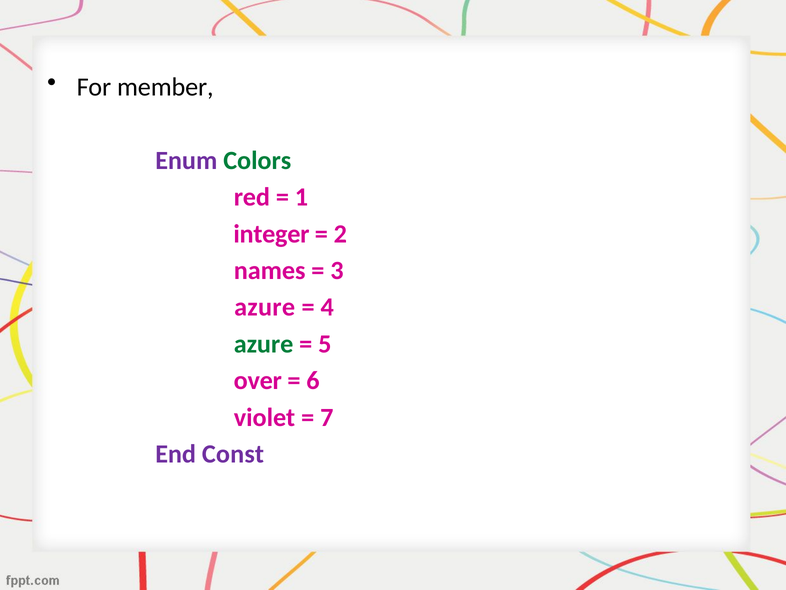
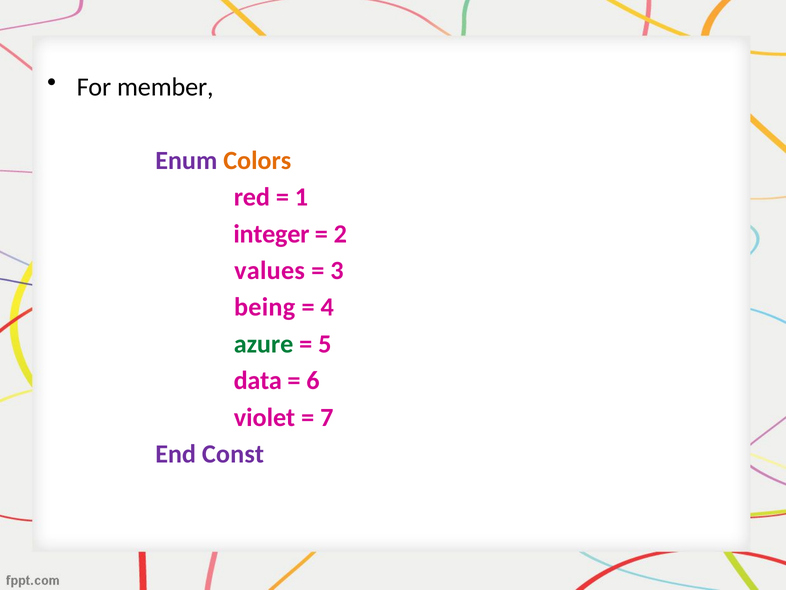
Colors colour: green -> orange
names: names -> values
azure at (265, 307): azure -> being
over: over -> data
